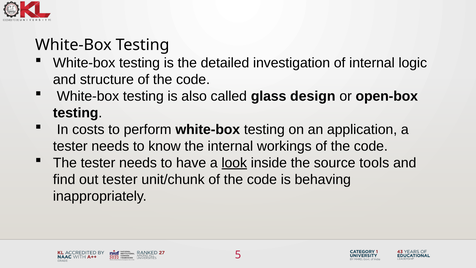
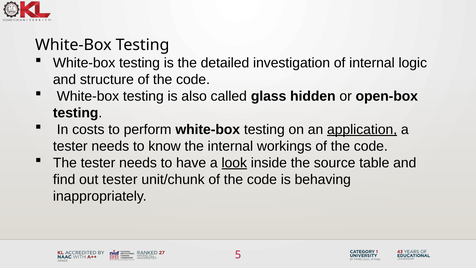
design: design -> hidden
application underline: none -> present
tools: tools -> table
